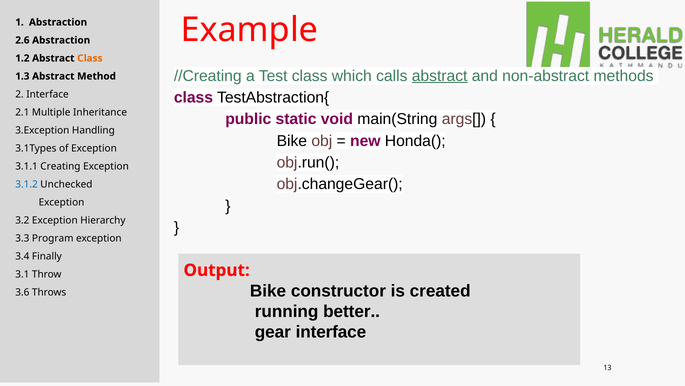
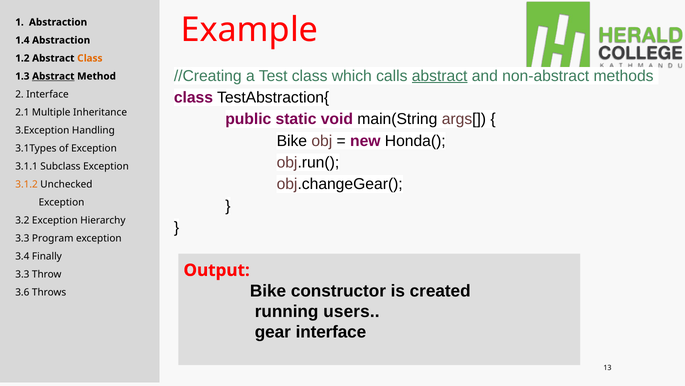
2.6: 2.6 -> 1.4
Abstract at (53, 76) underline: none -> present
Creating: Creating -> Subclass
3.1.2 colour: blue -> orange
3.1 at (22, 274): 3.1 -> 3.3
better: better -> users
